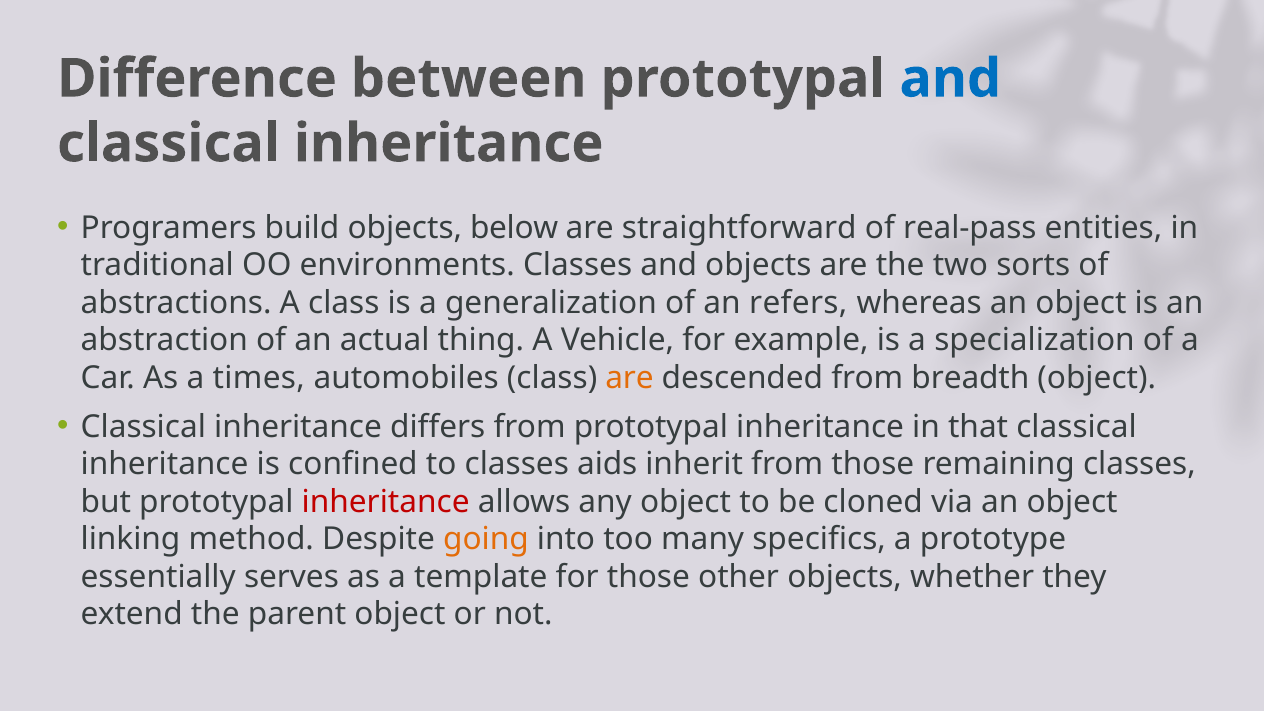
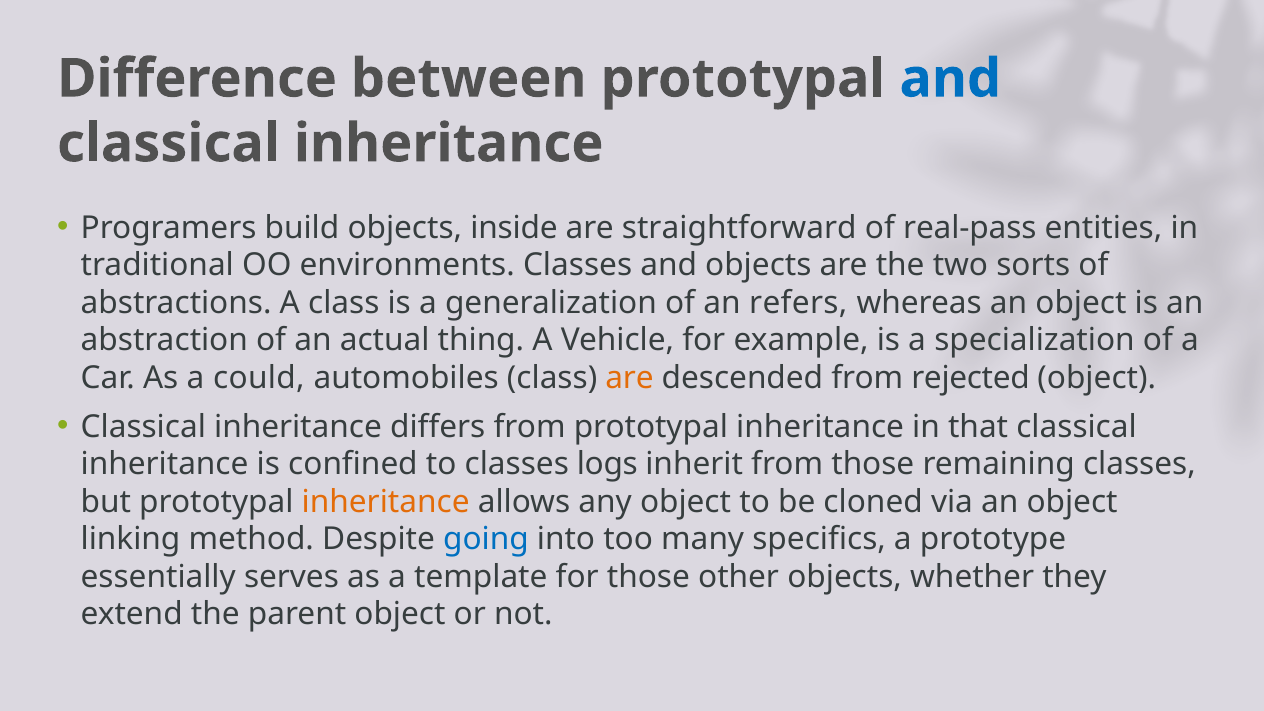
below: below -> inside
times: times -> could
breadth: breadth -> rejected
aids: aids -> logs
inheritance at (386, 502) colour: red -> orange
going colour: orange -> blue
